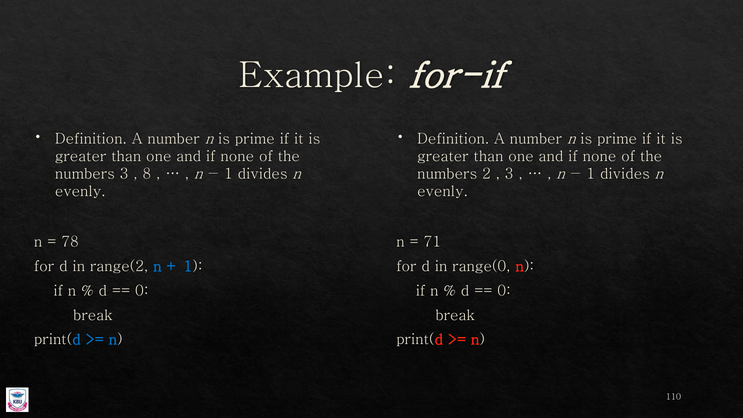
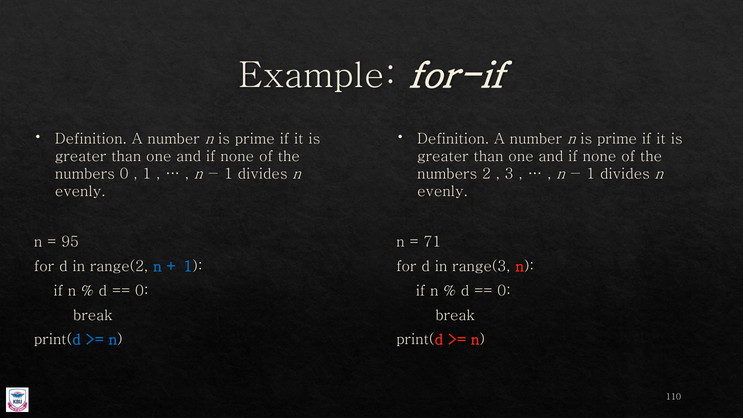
numbers 3: 3 -> 0
8 at (147, 174): 8 -> 1
78: 78 -> 95
range(0: range(0 -> range(3
